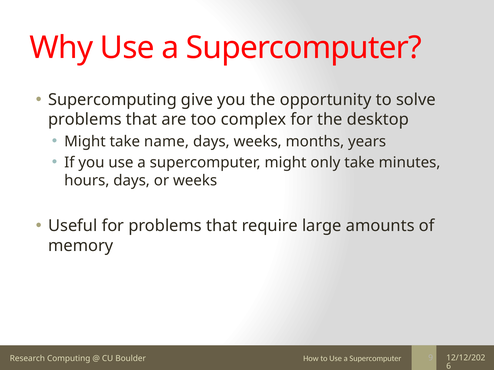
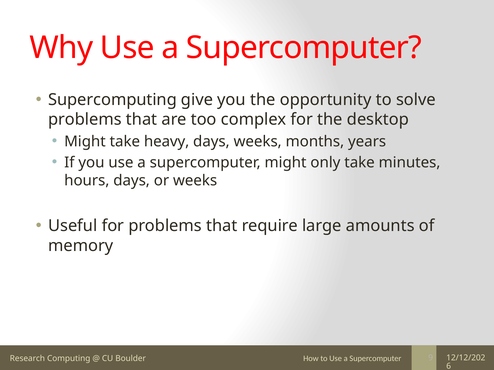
name: name -> heavy
